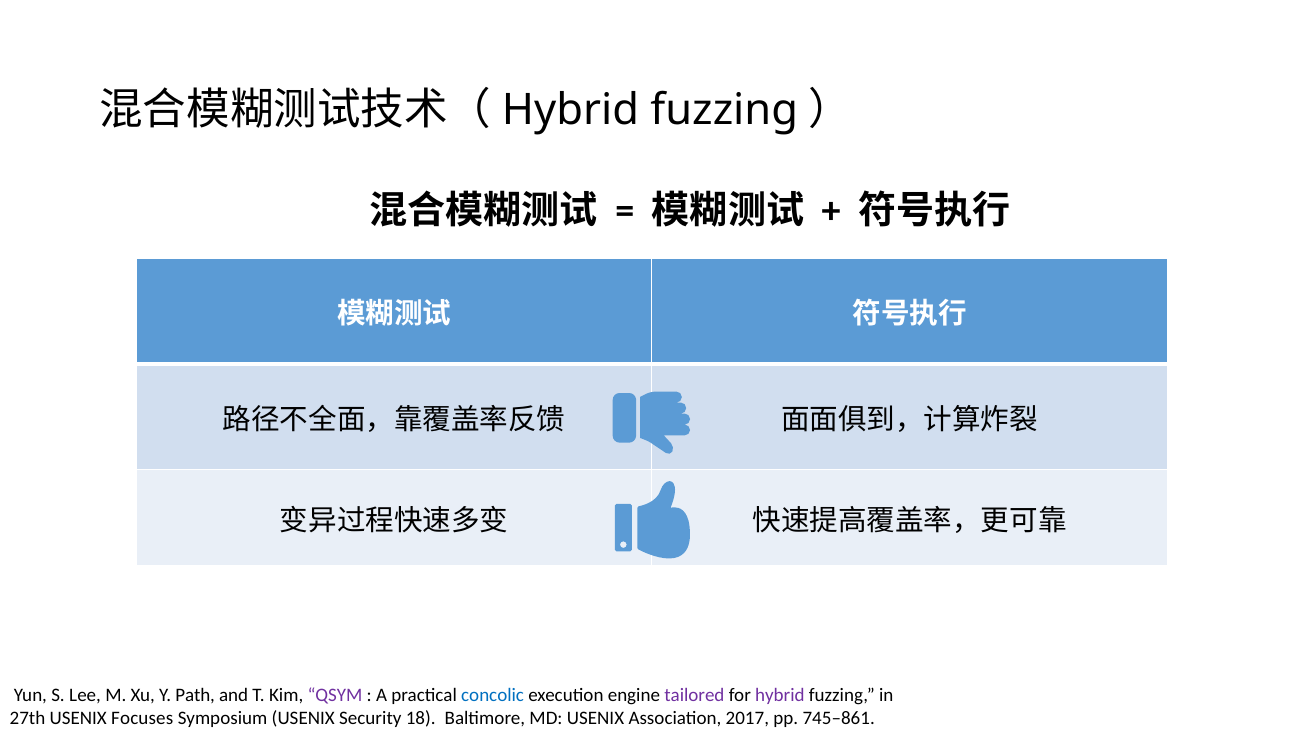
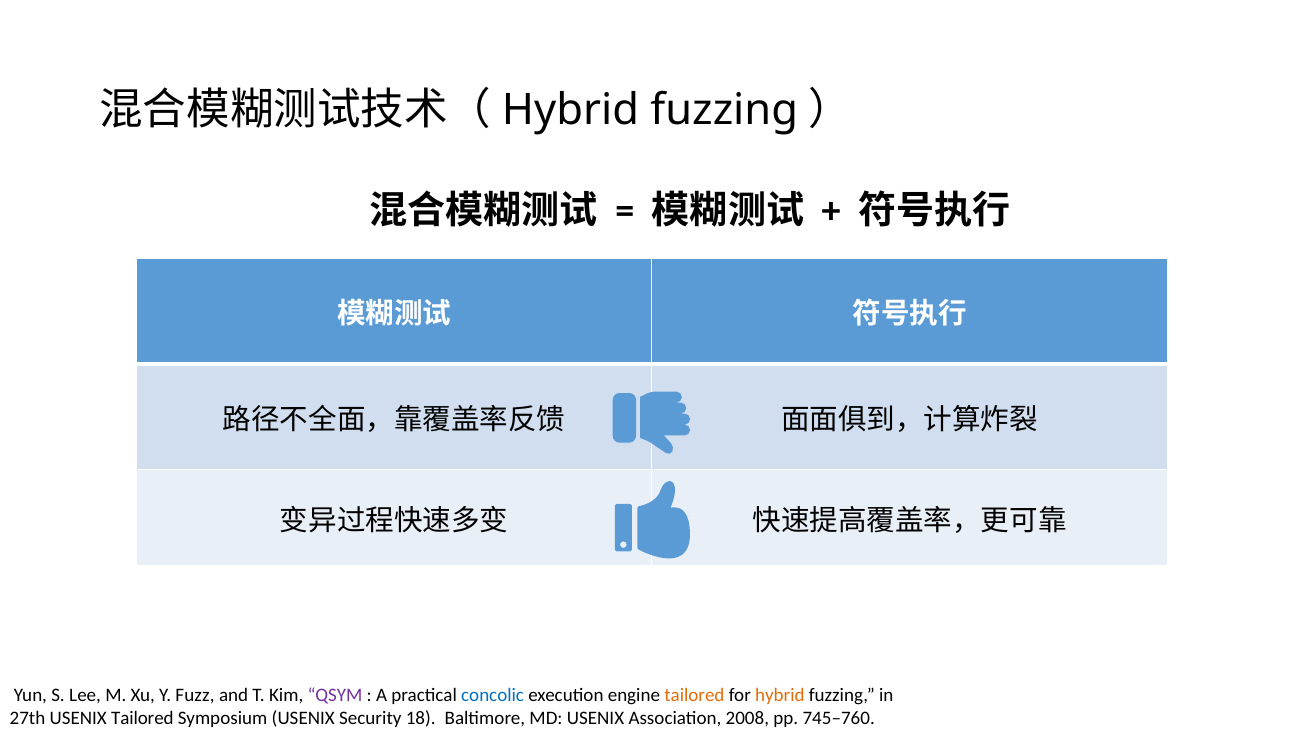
Path: Path -> Fuzz
tailored at (694, 696) colour: purple -> orange
hybrid at (780, 696) colour: purple -> orange
USENIX Focuses: Focuses -> Tailored
2017: 2017 -> 2008
745–861: 745–861 -> 745–760
